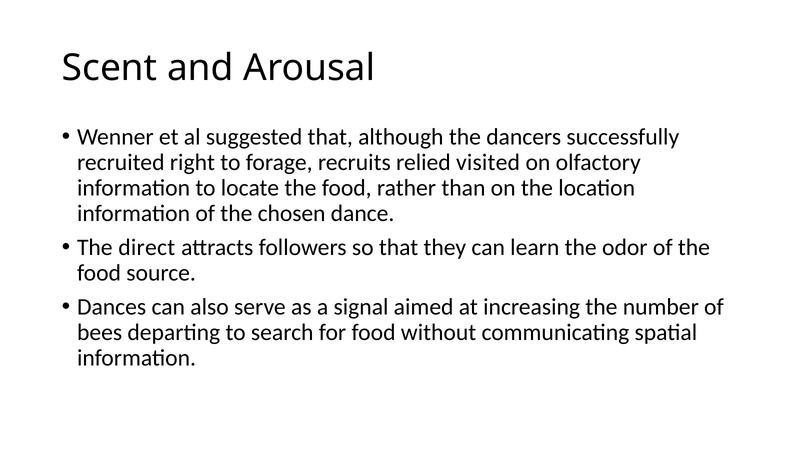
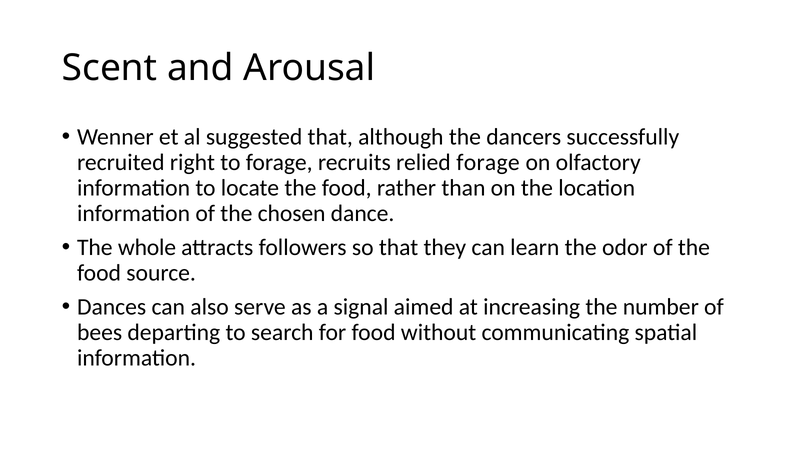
relied visited: visited -> forage
direct: direct -> whole
